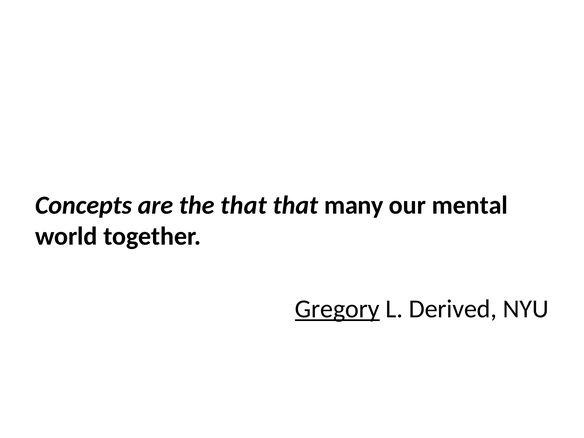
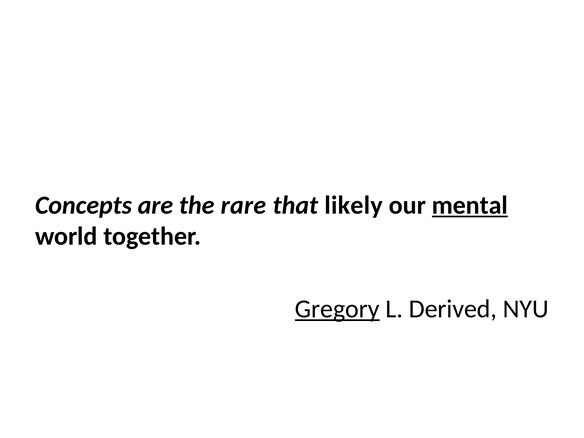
the that: that -> rare
many: many -> likely
mental underline: none -> present
